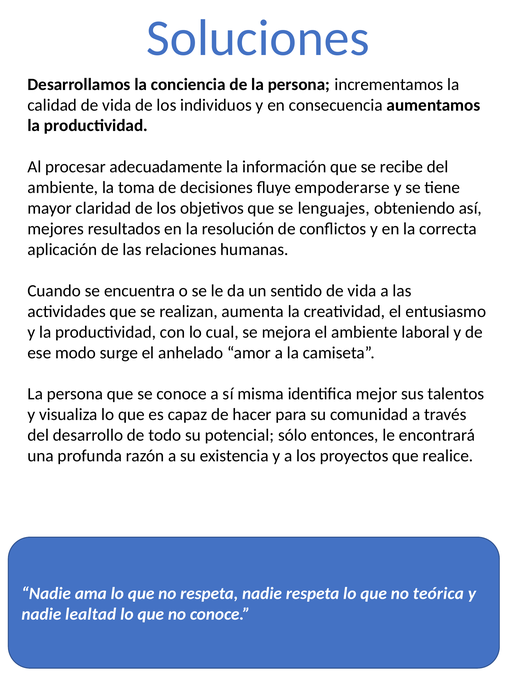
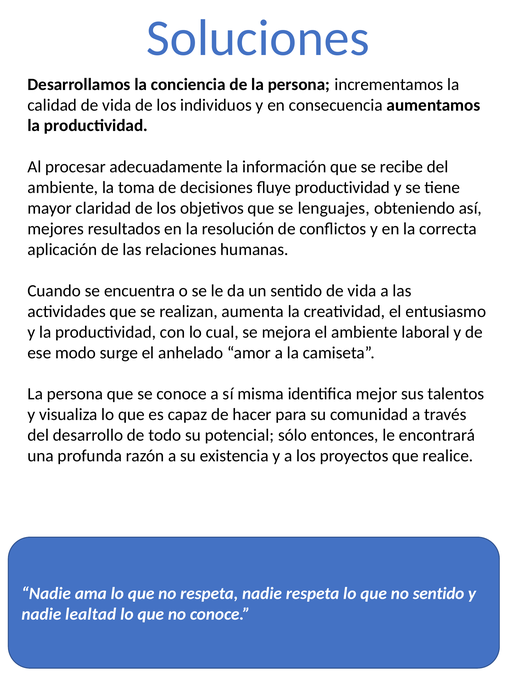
fluye empoderarse: empoderarse -> productividad
no teórica: teórica -> sentido
